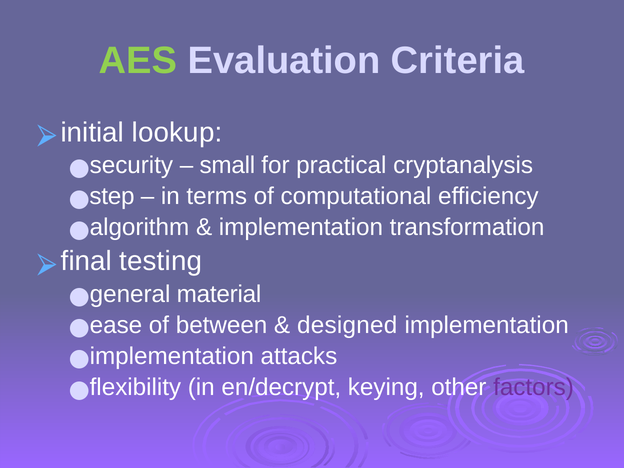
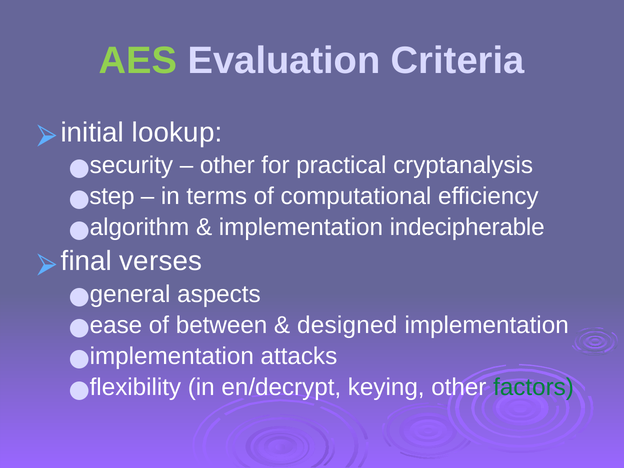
small at (227, 165): small -> other
transformation: transformation -> indecipherable
testing: testing -> verses
material: material -> aspects
factors colour: purple -> green
